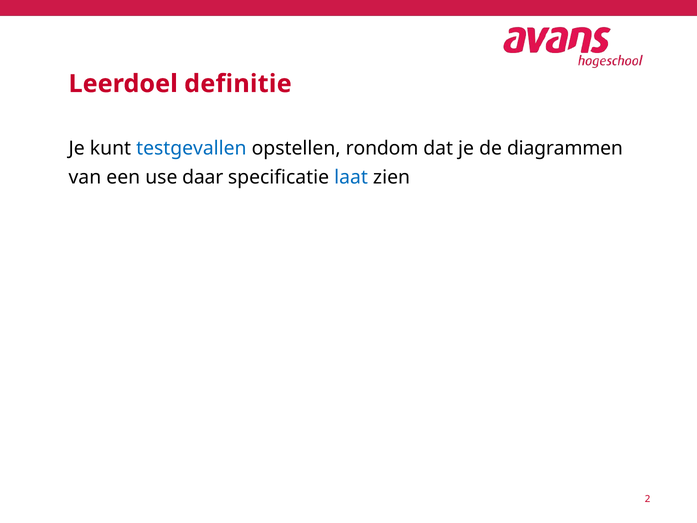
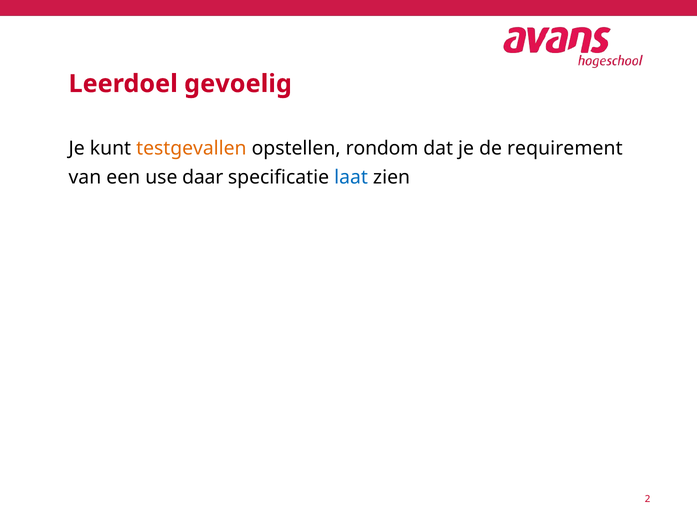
definitie: definitie -> gevoelig
testgevallen colour: blue -> orange
diagrammen: diagrammen -> requirement
